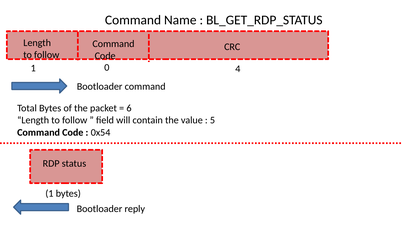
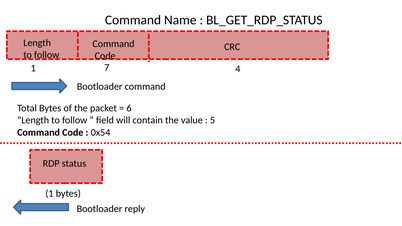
0: 0 -> 7
